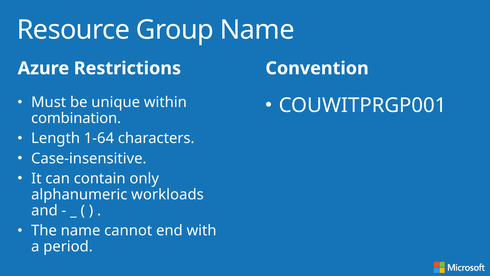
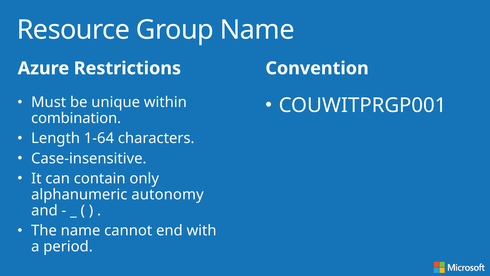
workloads: workloads -> autonomy
